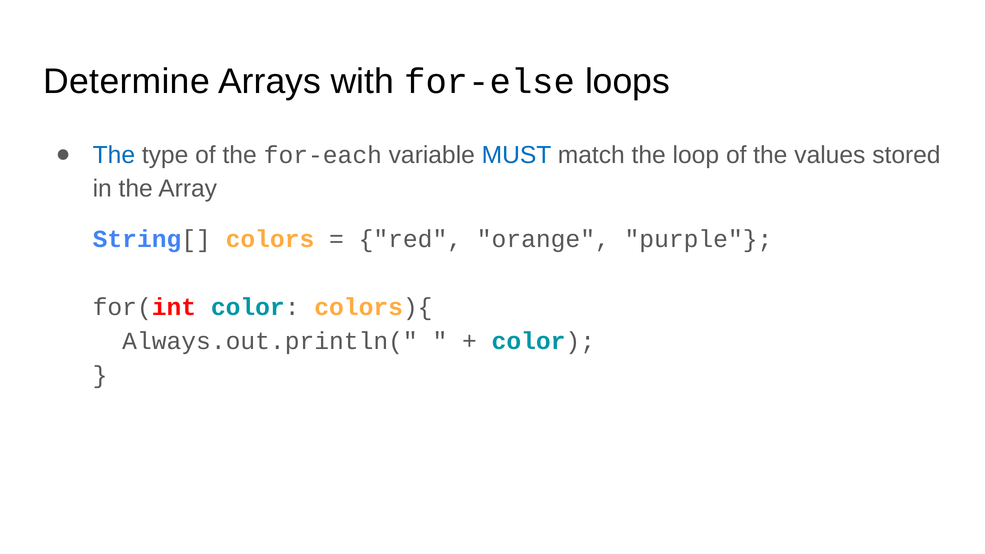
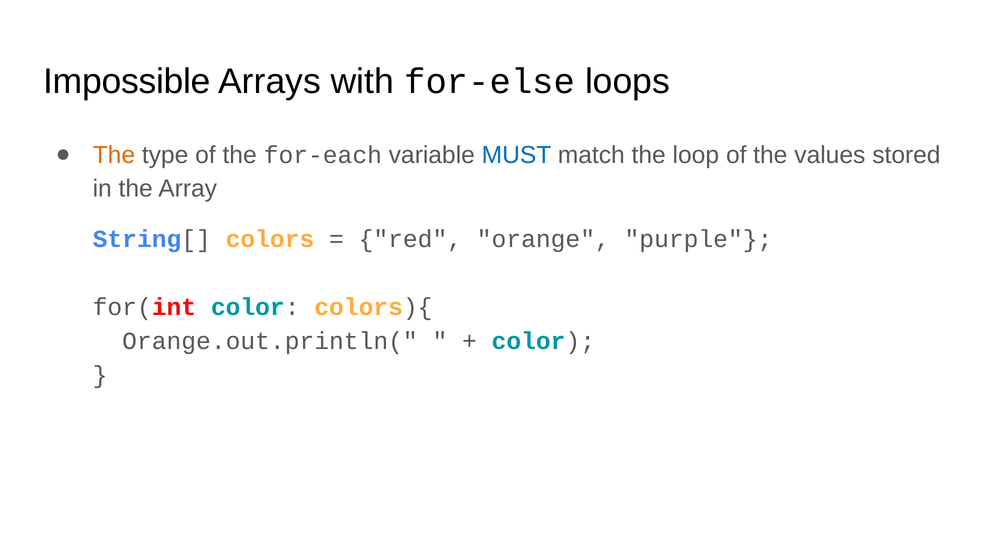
Determine: Determine -> Impossible
The at (114, 155) colour: blue -> orange
Always.out.println(: Always.out.println( -> Orange.out.println(
